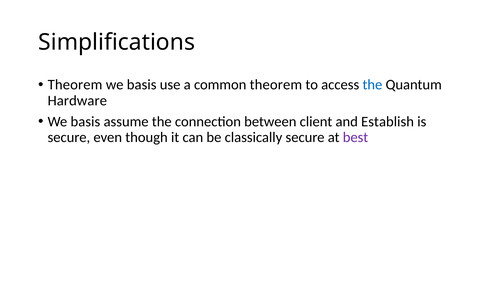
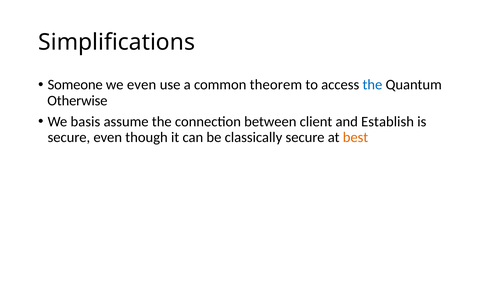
Theorem at (75, 85): Theorem -> Someone
basis at (142, 85): basis -> even
Hardware: Hardware -> Otherwise
best colour: purple -> orange
